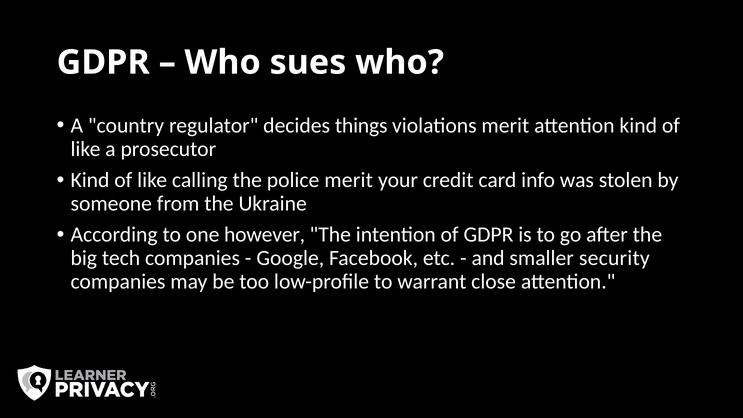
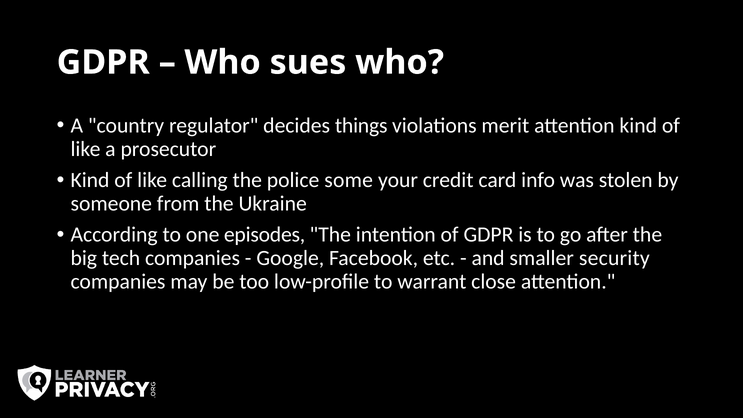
police merit: merit -> some
however: however -> episodes
